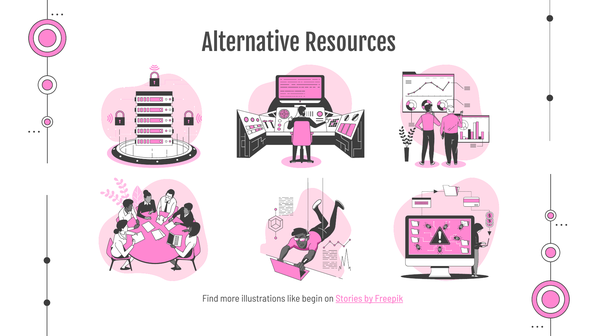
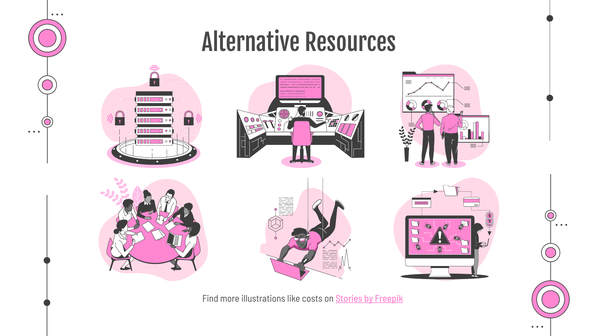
begin: begin -> costs
